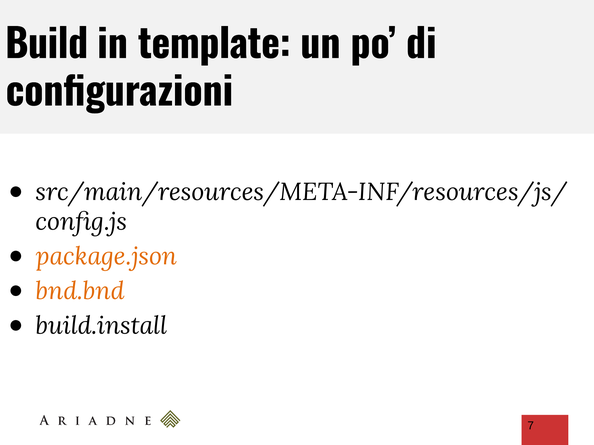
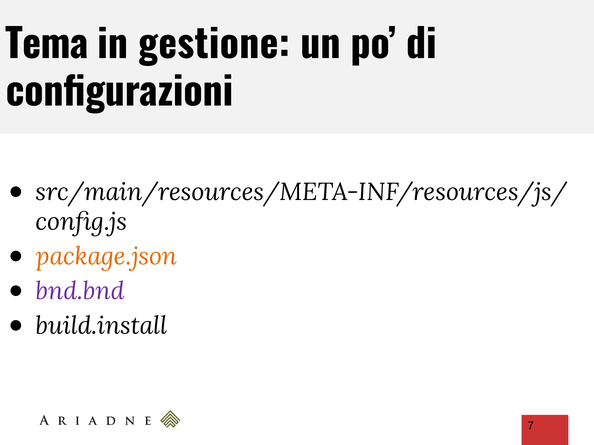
Build: Build -> Tema
template: template -> gestione
bnd.bnd colour: orange -> purple
